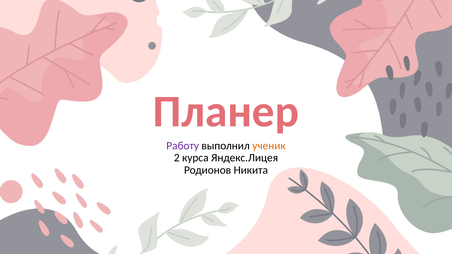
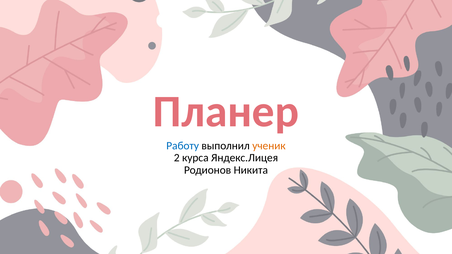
Работу colour: purple -> blue
